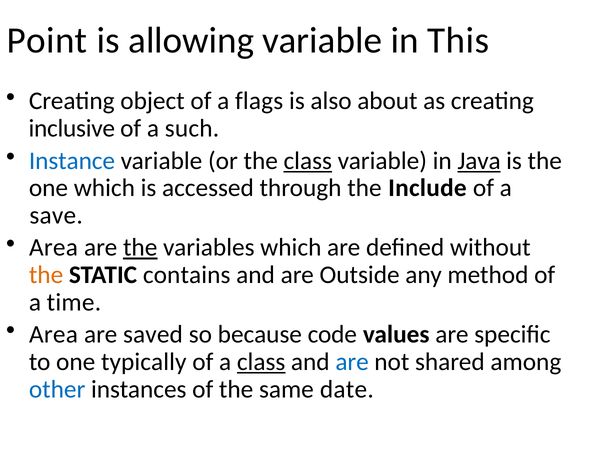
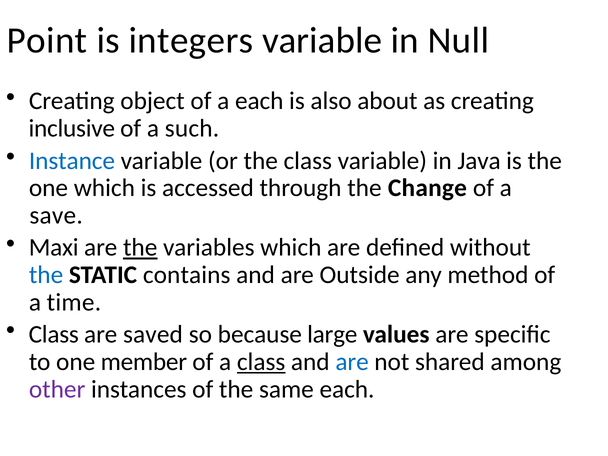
allowing: allowing -> integers
This: This -> Null
a flags: flags -> each
class at (308, 161) underline: present -> none
Java underline: present -> none
Include: Include -> Change
Area at (53, 248): Area -> Maxi
the at (46, 275) colour: orange -> blue
Area at (53, 335): Area -> Class
code: code -> large
typically: typically -> member
other colour: blue -> purple
same date: date -> each
